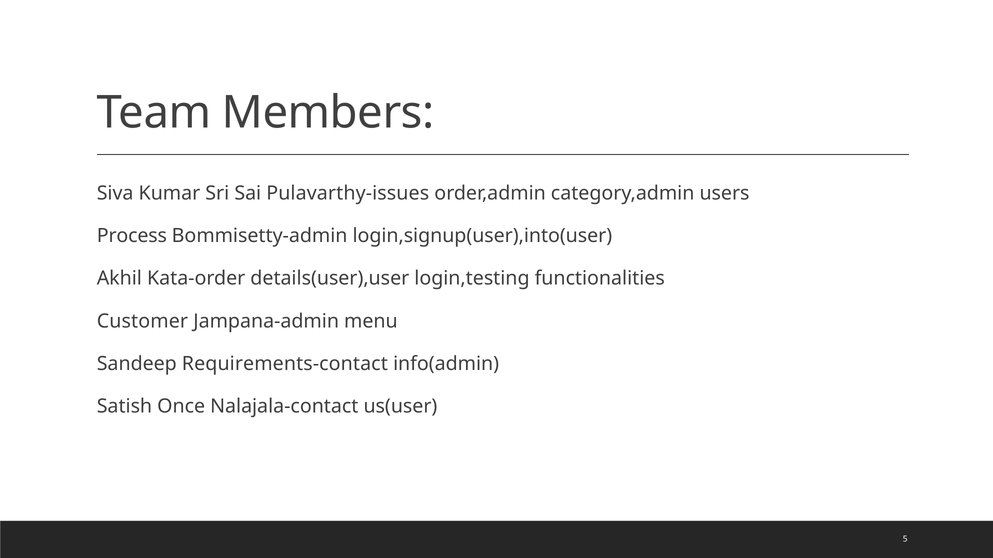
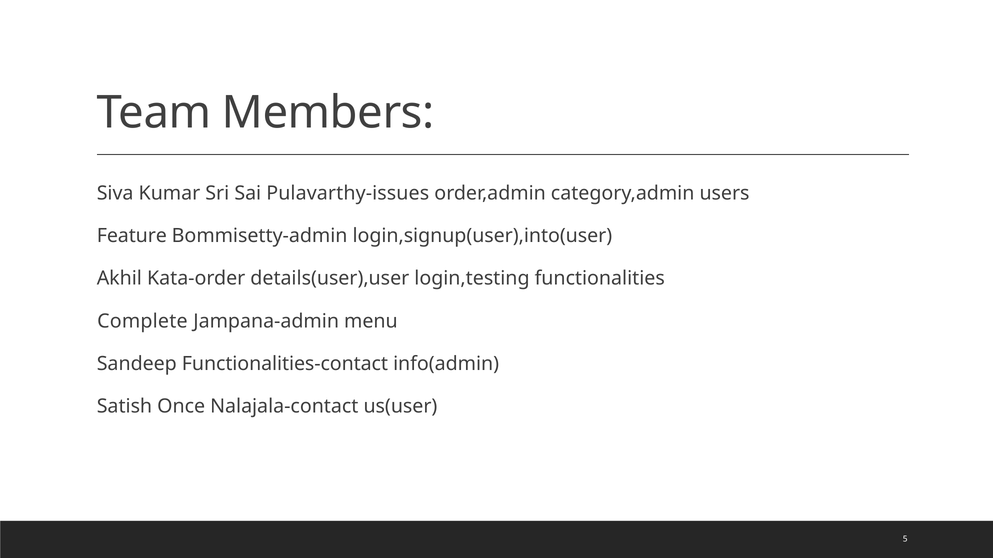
Process: Process -> Feature
Customer: Customer -> Complete
Requirements-contact: Requirements-contact -> Functionalities-contact
